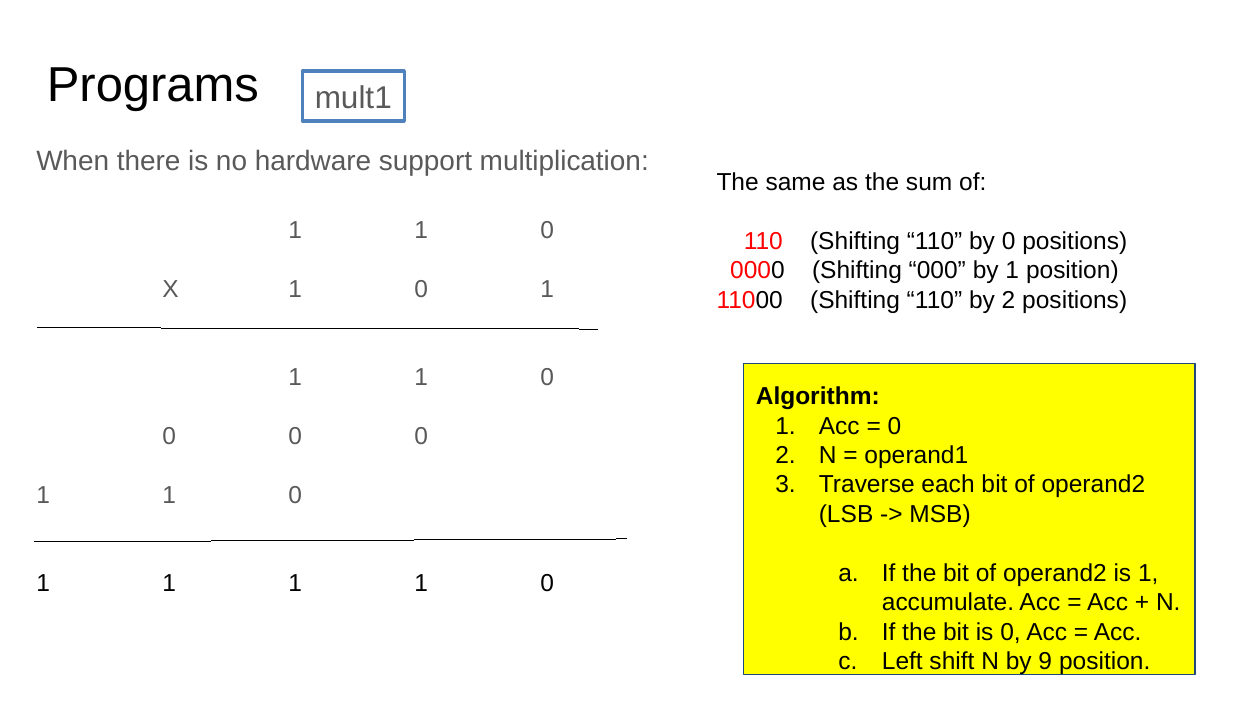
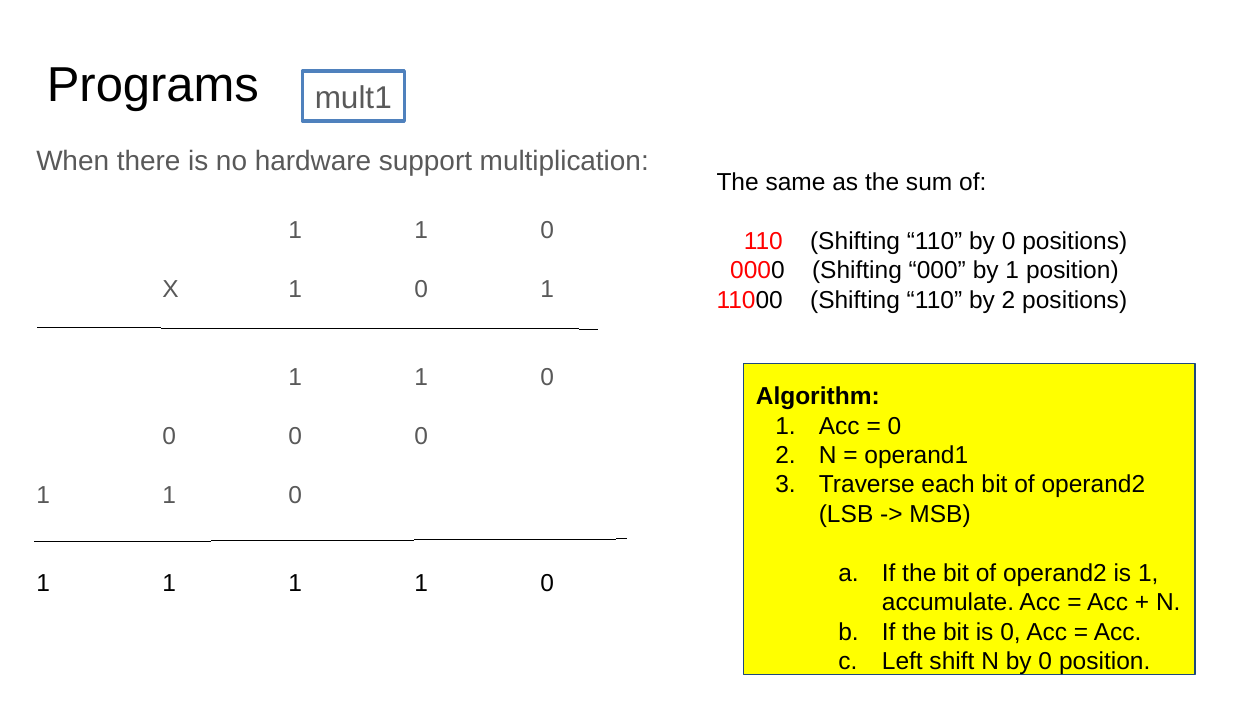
N by 9: 9 -> 0
